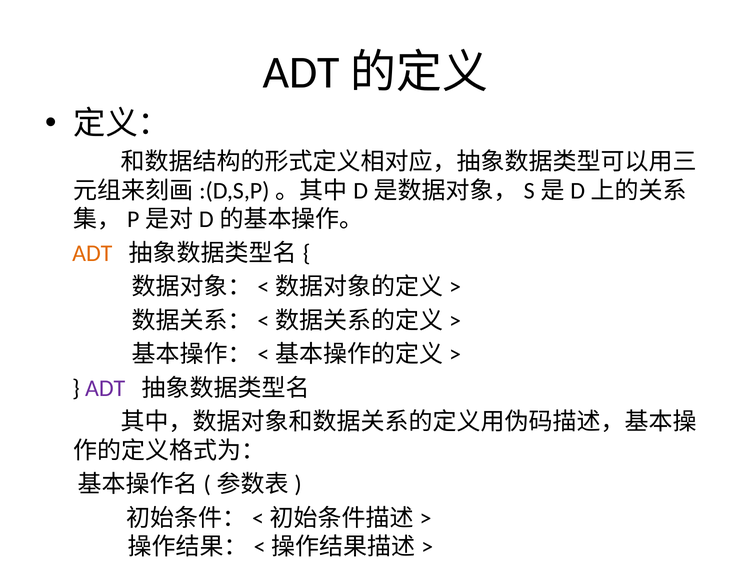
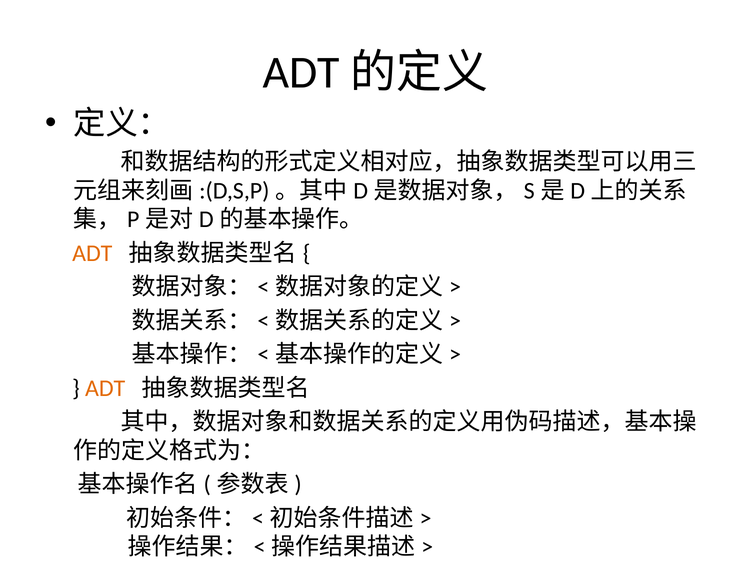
ADT at (105, 388) colour: purple -> orange
